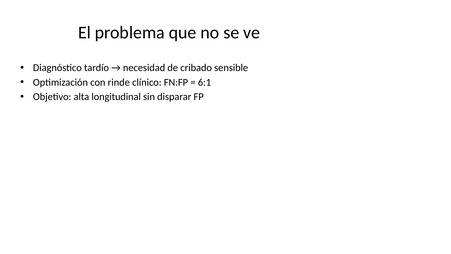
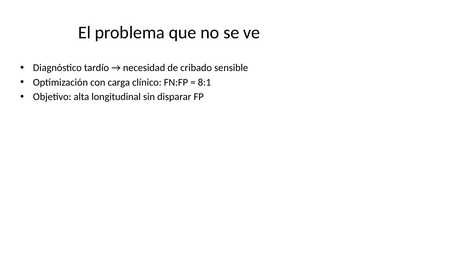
rinde: rinde -> carga
6:1: 6:1 -> 8:1
